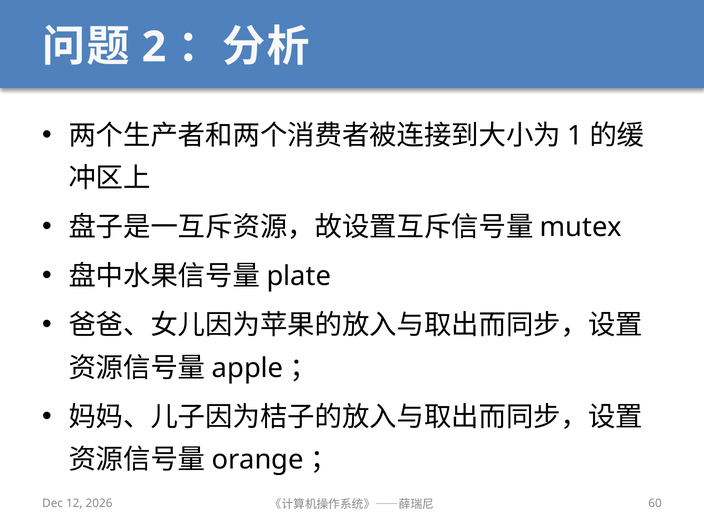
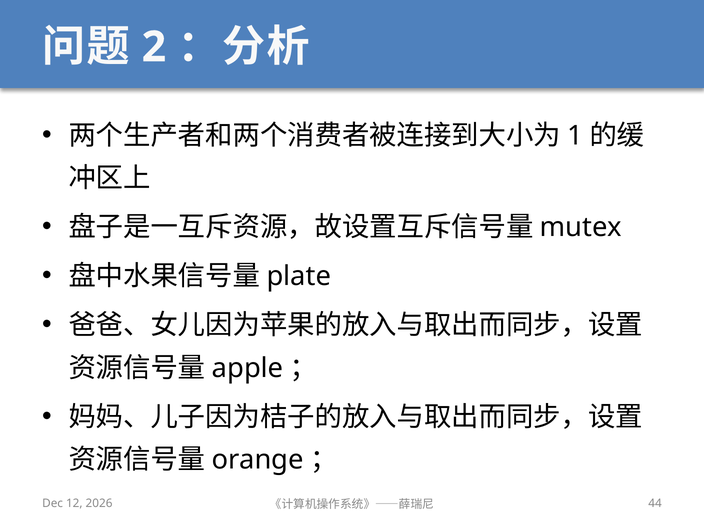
60: 60 -> 44
